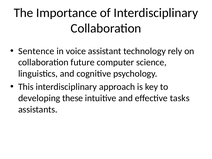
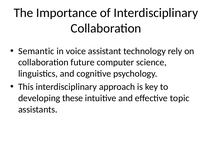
Sentence: Sentence -> Semantic
tasks: tasks -> topic
